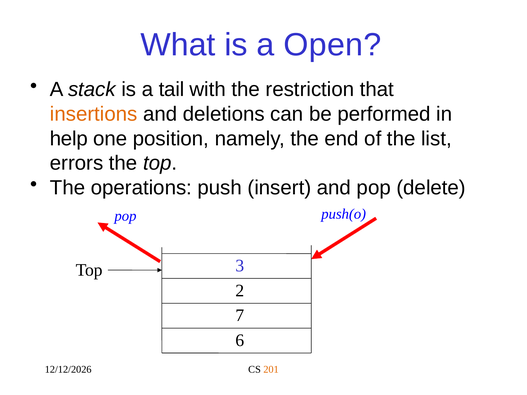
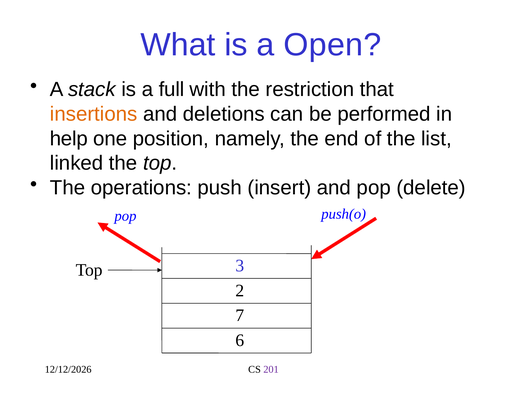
tail: tail -> full
errors: errors -> linked
201 colour: orange -> purple
